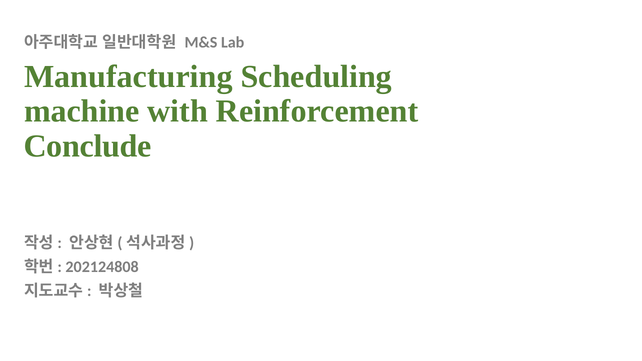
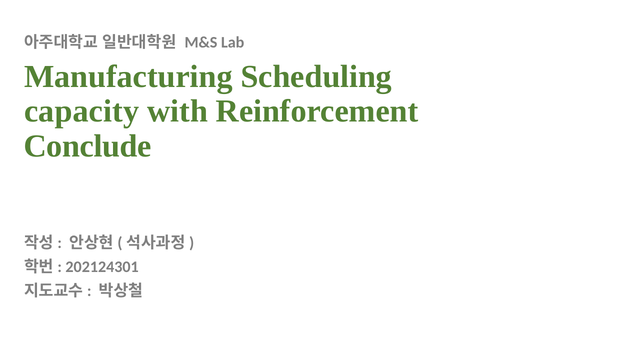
machine: machine -> capacity
202124808: 202124808 -> 202124301
